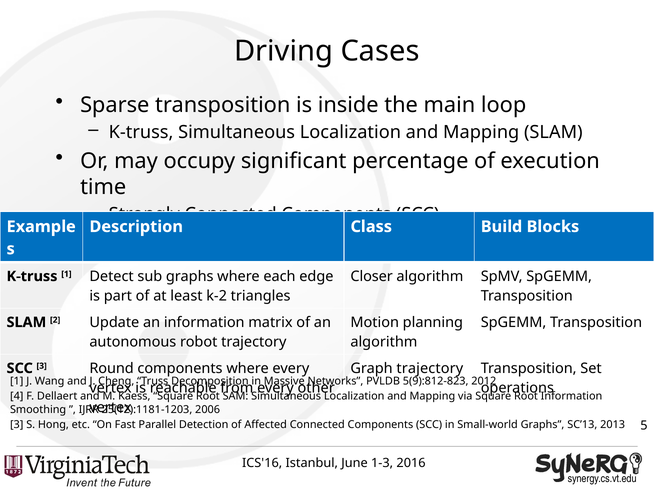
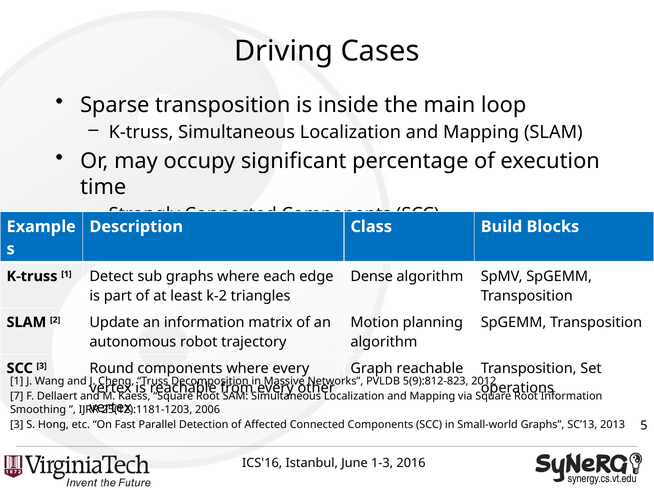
Closer: Closer -> Dense
Graph trajectory: trajectory -> reachable
4: 4 -> 7
